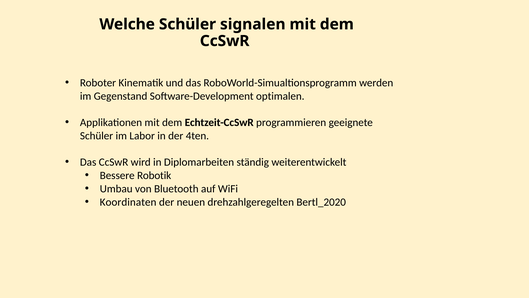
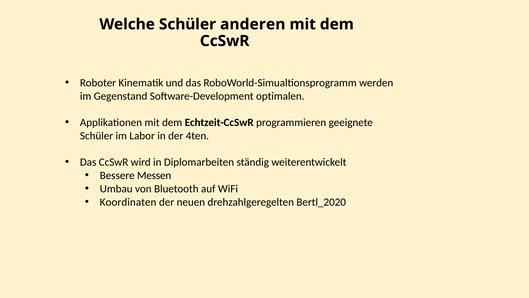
signalen: signalen -> anderen
Robotik: Robotik -> Messen
